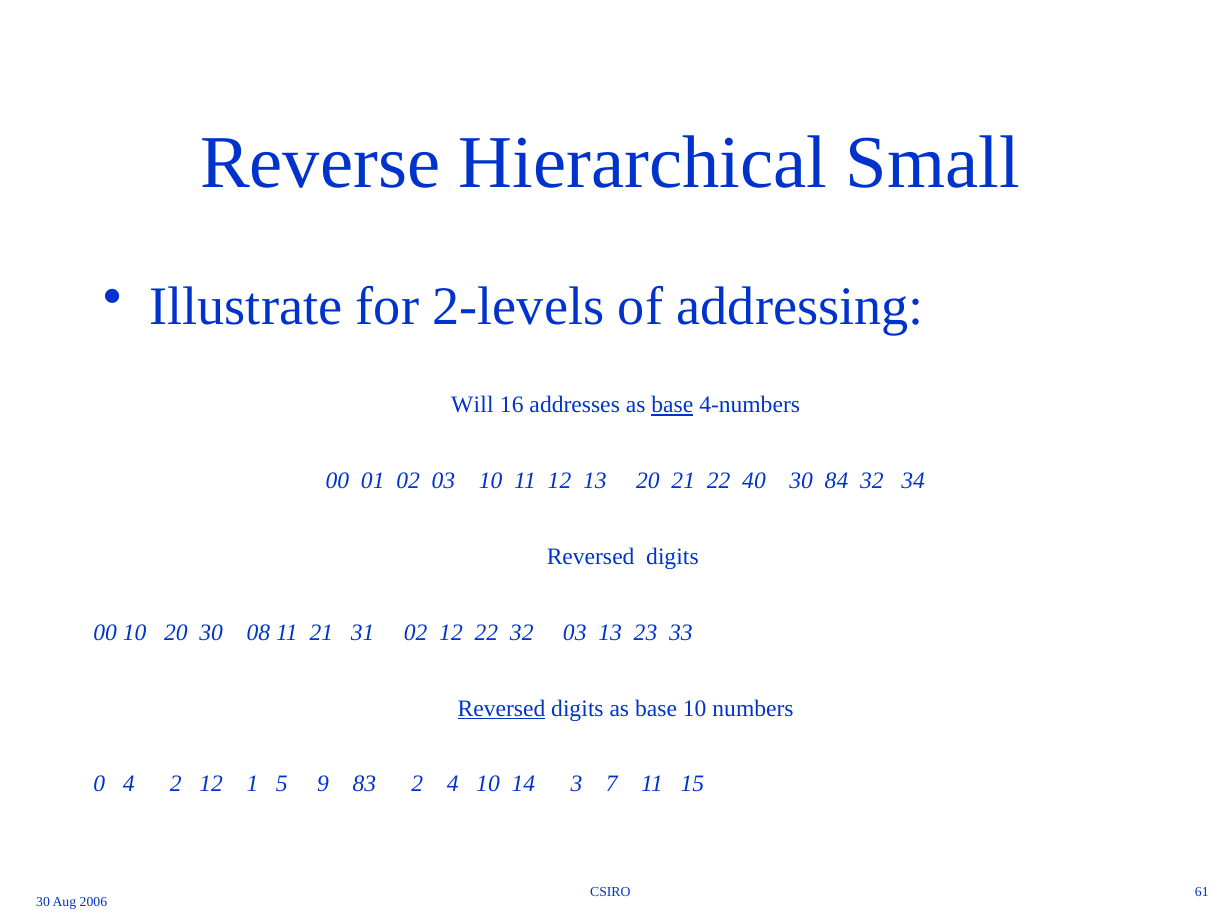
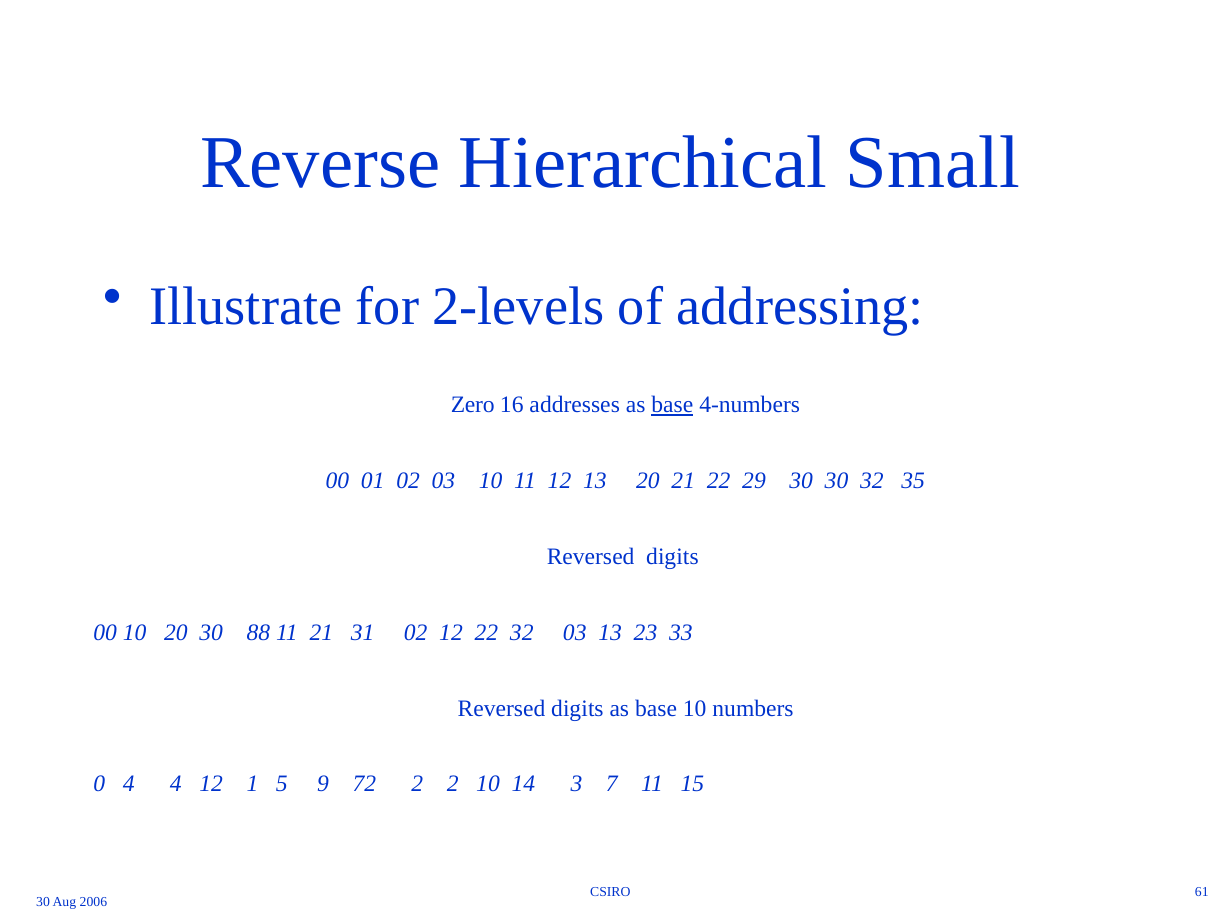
Will: Will -> Zero
40: 40 -> 29
30 84: 84 -> 30
34: 34 -> 35
08: 08 -> 88
Reversed at (501, 709) underline: present -> none
4 2: 2 -> 4
83: 83 -> 72
2 4: 4 -> 2
